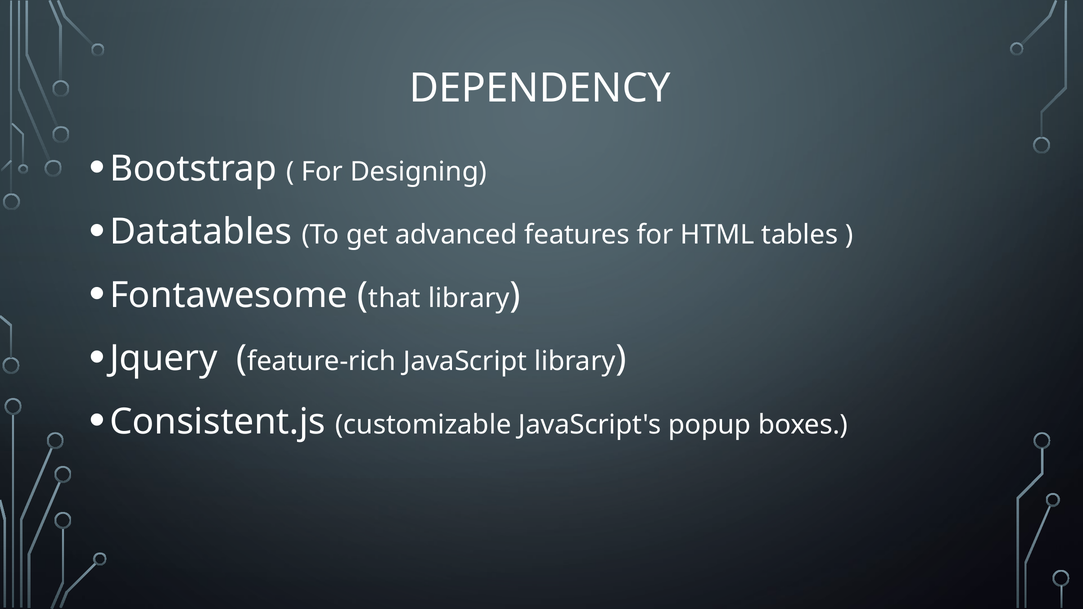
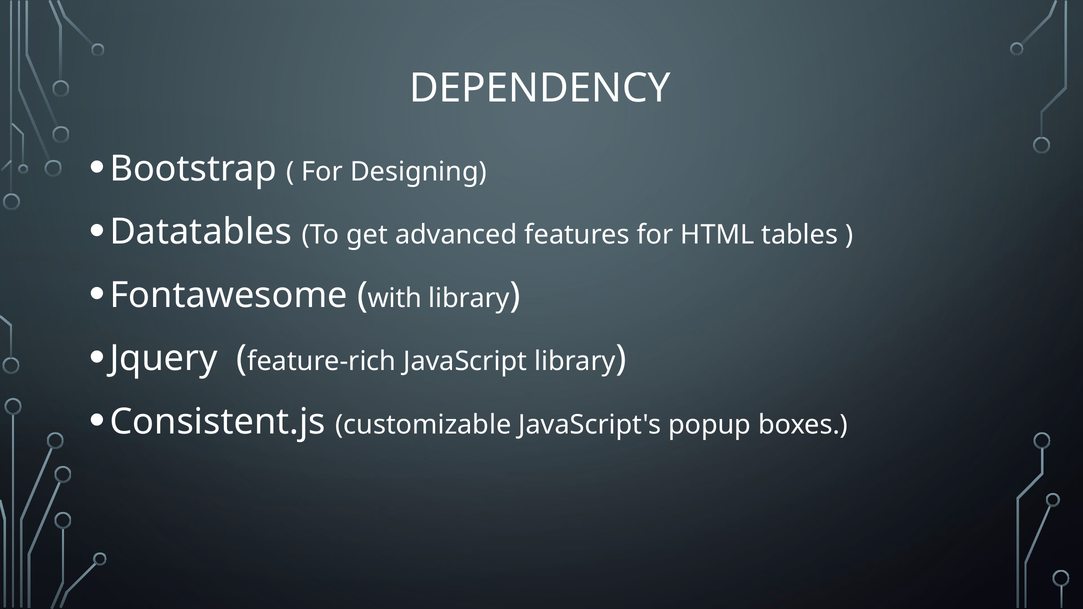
that: that -> with
